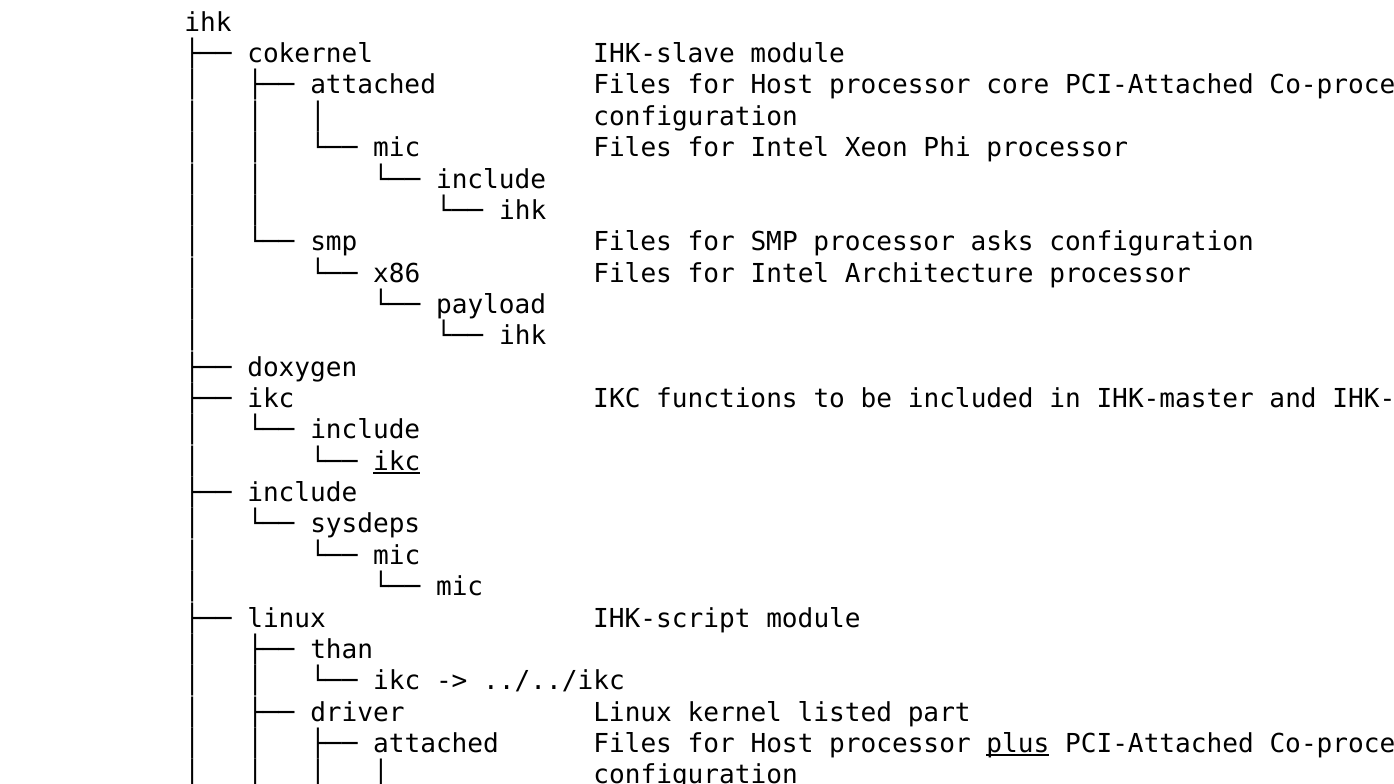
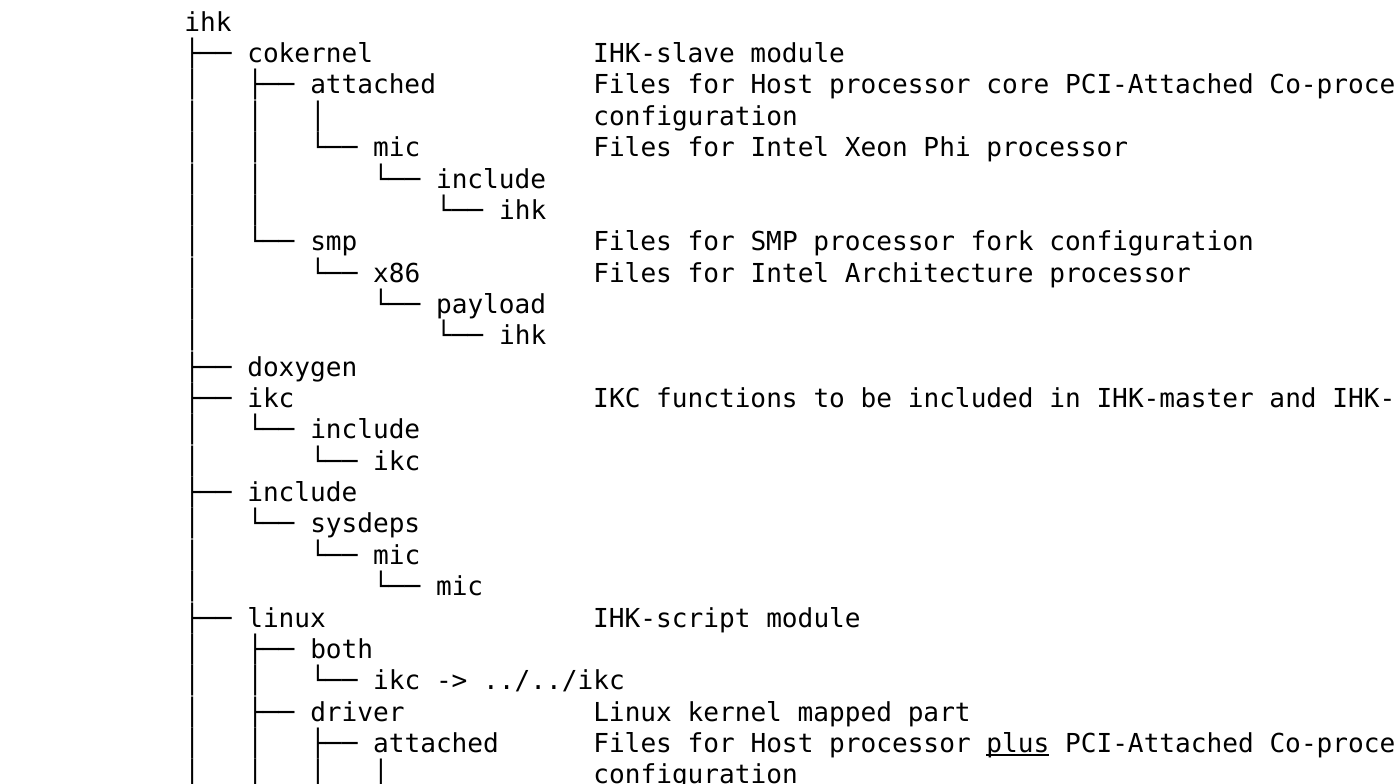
asks: asks -> fork
ikc at (397, 462) underline: present -> none
than: than -> both
listed: listed -> mapped
